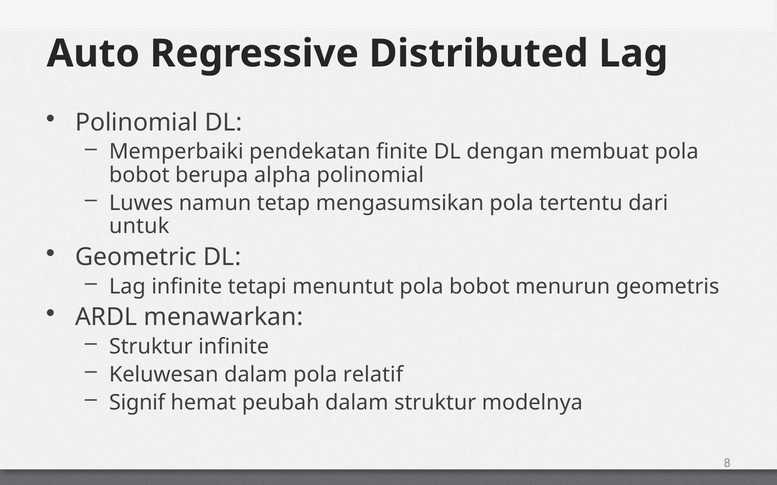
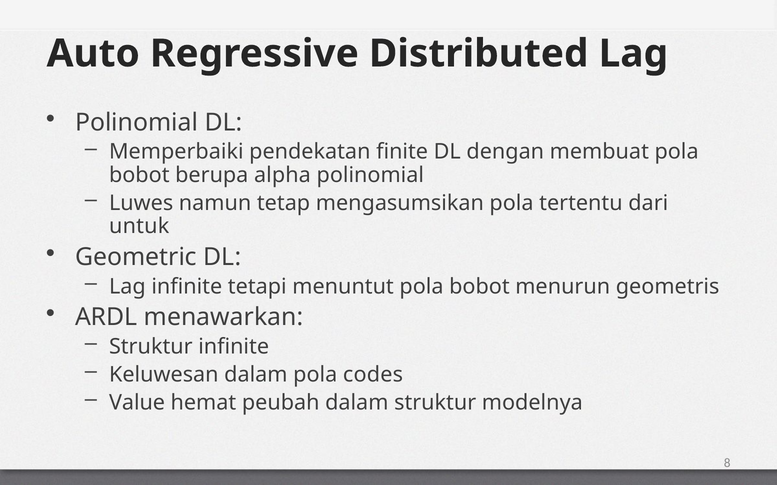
relatif: relatif -> codes
Signif: Signif -> Value
